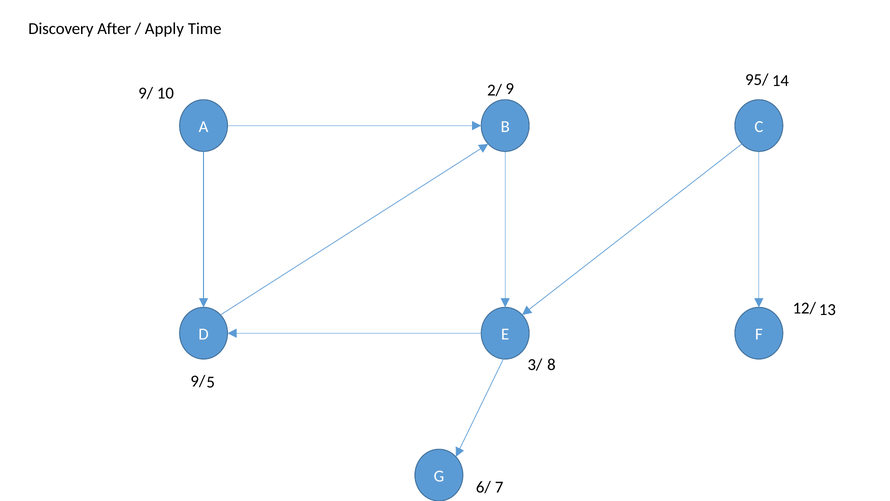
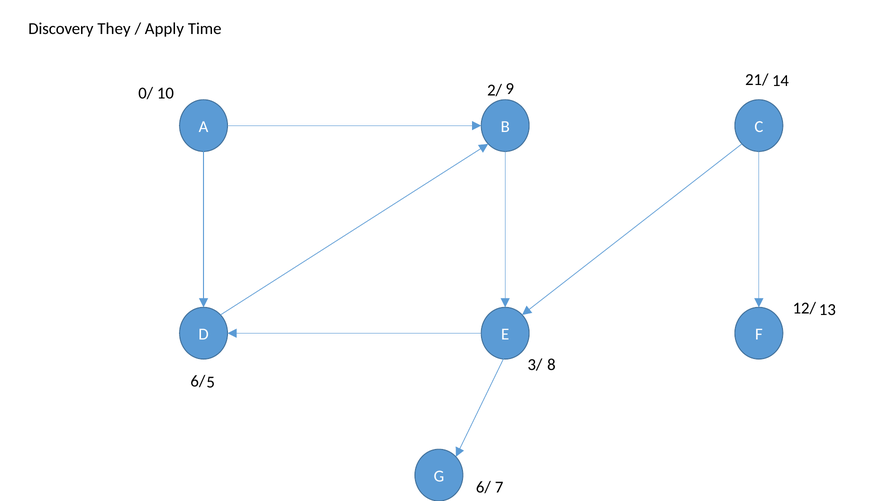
After: After -> They
95/: 95/ -> 21/
9/ at (146, 93): 9/ -> 0/
9/ at (198, 381): 9/ -> 6/
